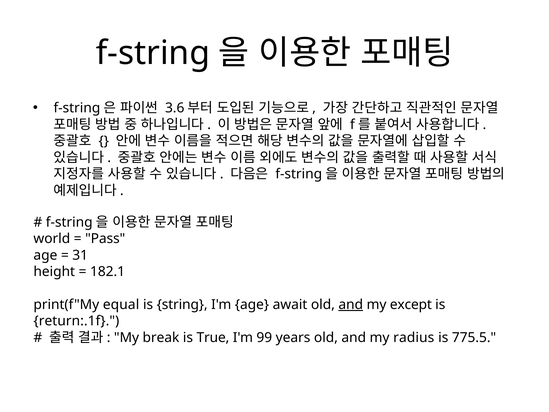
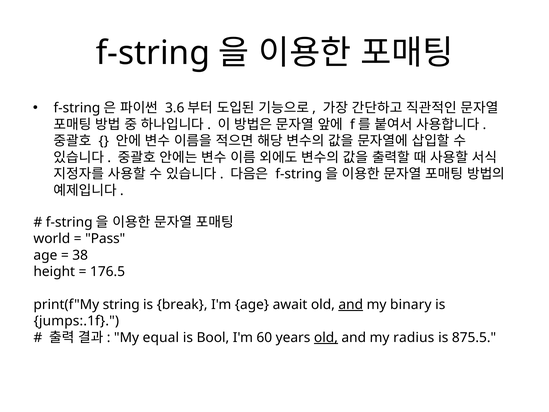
31: 31 -> 38
182.1: 182.1 -> 176.5
equal: equal -> string
string: string -> break
except: except -> binary
return:.1f: return:.1f -> jumps:.1f
break: break -> equal
True: True -> Bool
99: 99 -> 60
old at (326, 337) underline: none -> present
775.5: 775.5 -> 875.5
